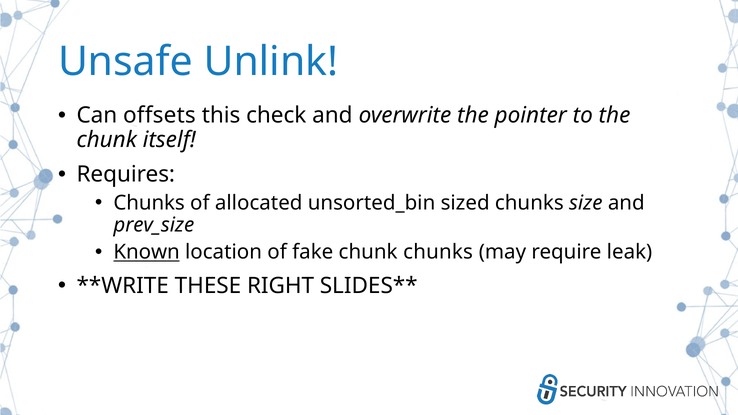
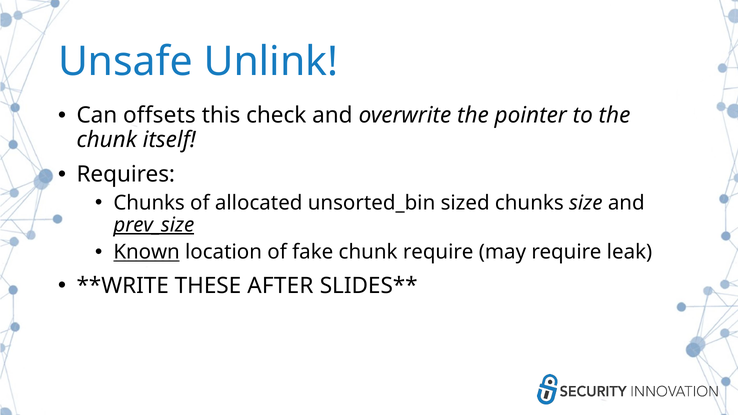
prev_size underline: none -> present
chunk chunks: chunks -> require
RIGHT: RIGHT -> AFTER
